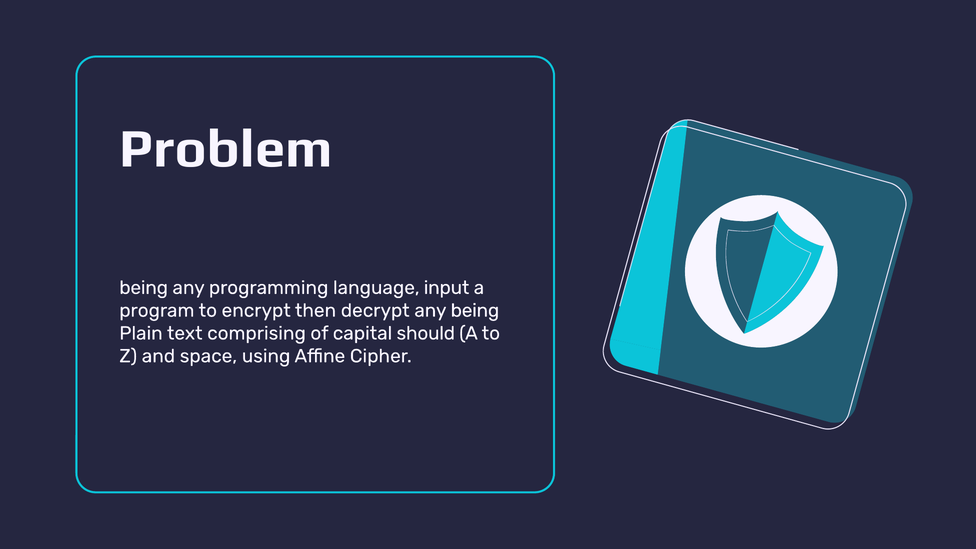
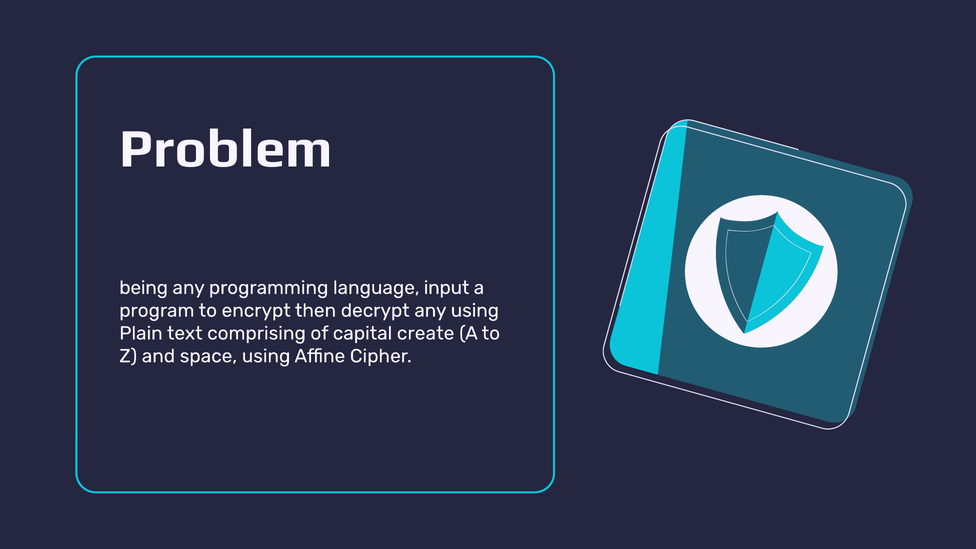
any being: being -> using
should: should -> create
